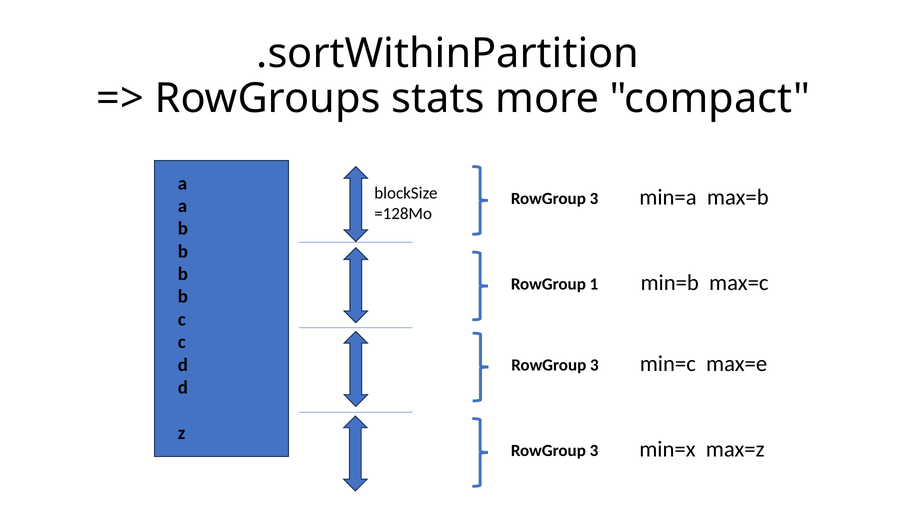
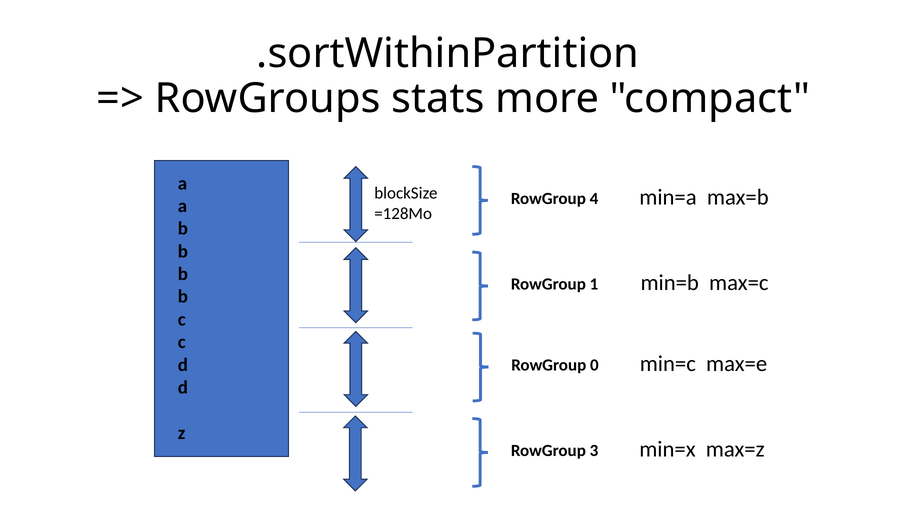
3 at (594, 199): 3 -> 4
3 at (594, 365): 3 -> 0
